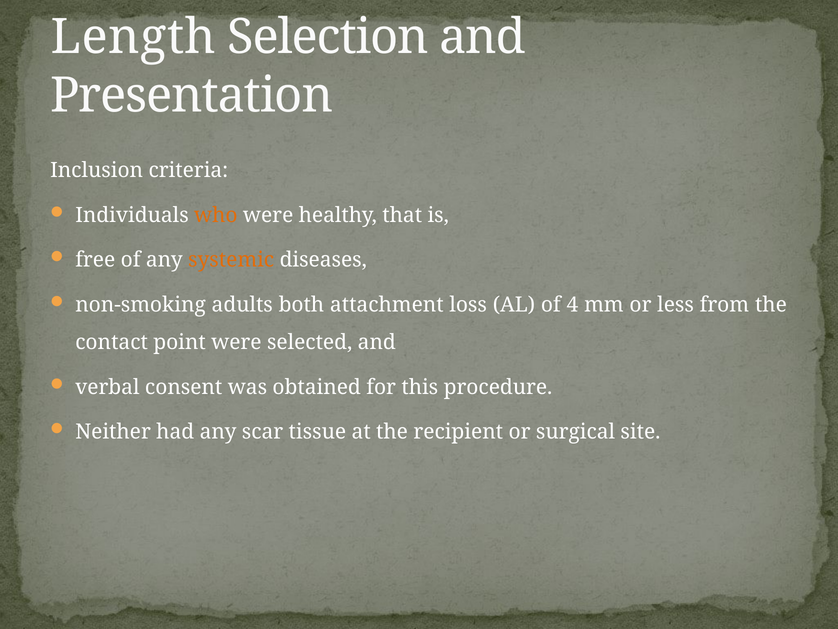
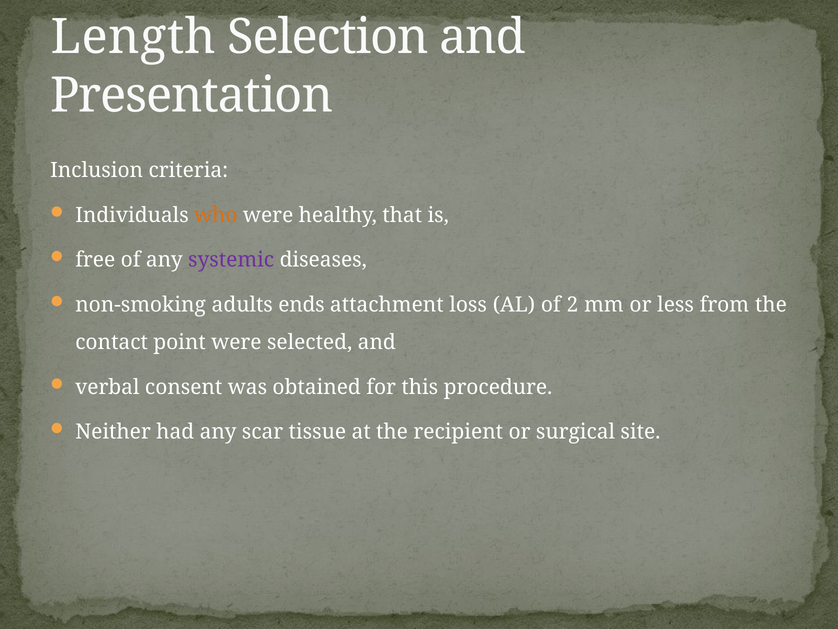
systemic colour: orange -> purple
both: both -> ends
4: 4 -> 2
